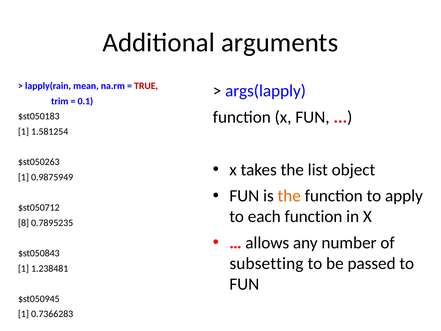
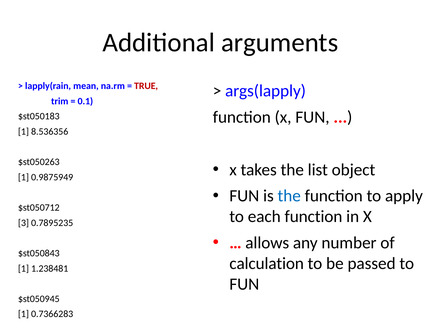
1.581254: 1.581254 -> 8.536356
the at (289, 196) colour: orange -> blue
8: 8 -> 3
subsetting: subsetting -> calculation
